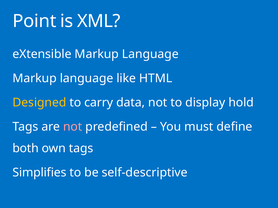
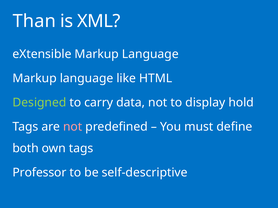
Point: Point -> Than
Designed colour: yellow -> light green
Simplifies: Simplifies -> Professor
